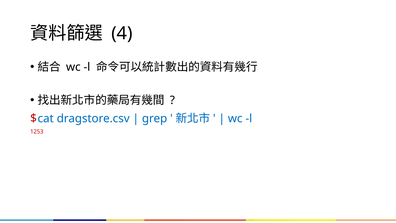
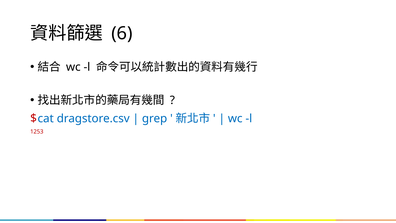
4: 4 -> 6
